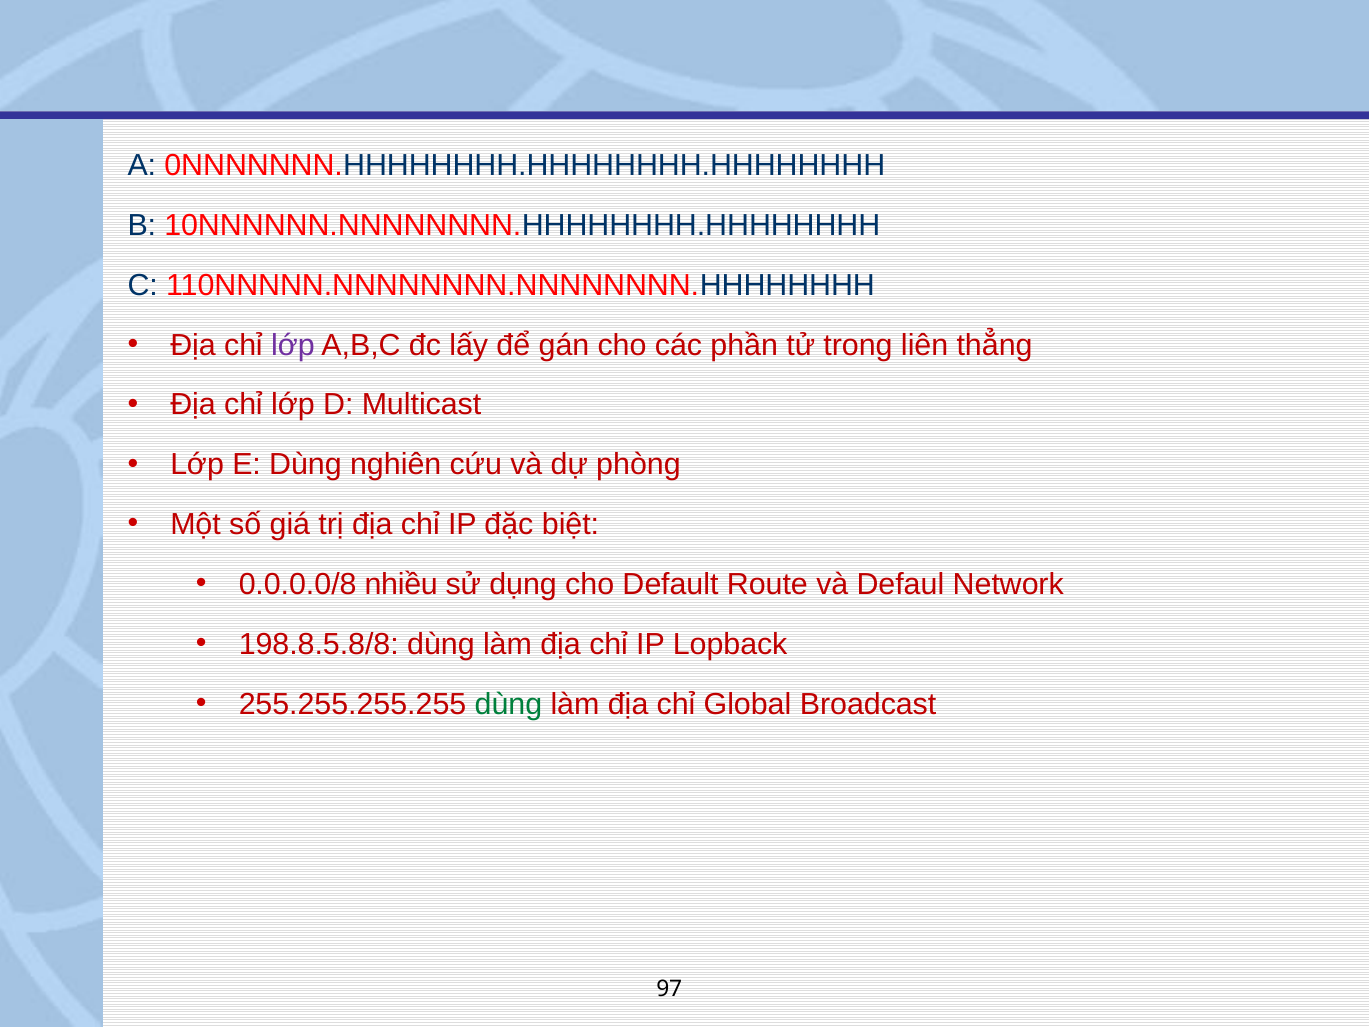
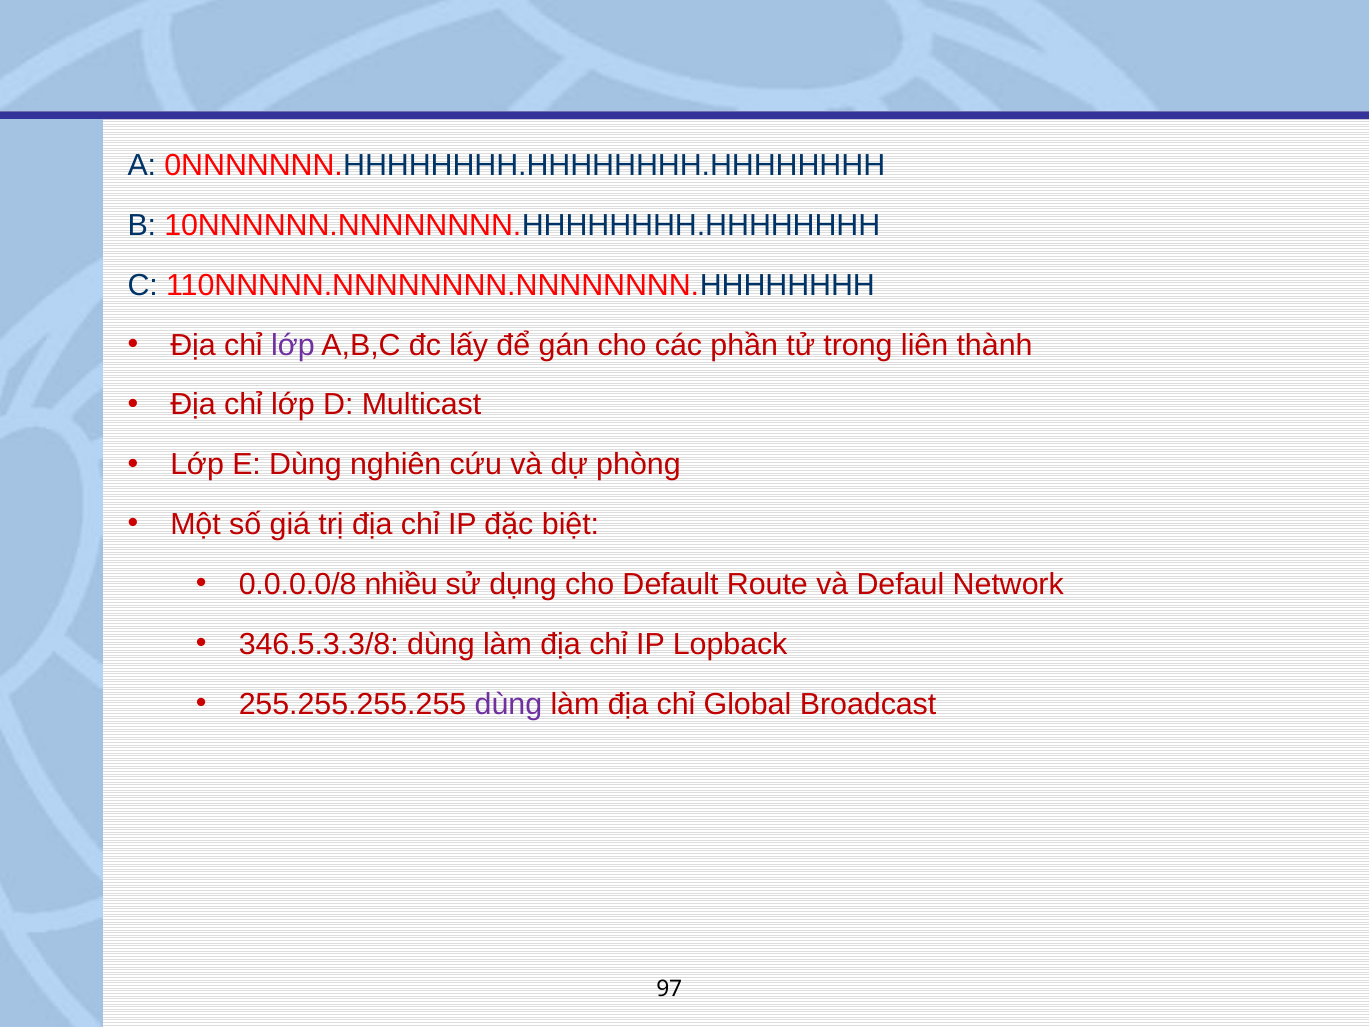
thẳng: thẳng -> thành
198.8.5.8/8: 198.8.5.8/8 -> 346.5.3.3/8
dùng at (508, 704) colour: green -> purple
